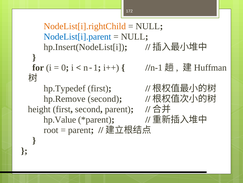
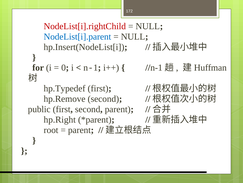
NodeList[i].rightChild colour: orange -> red
height: height -> public
hp.Value: hp.Value -> hp.Right
